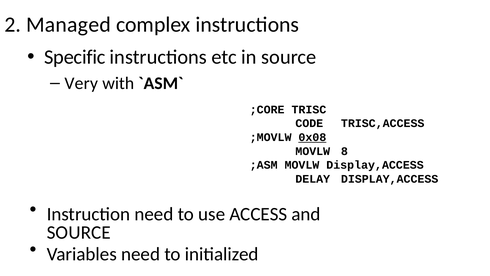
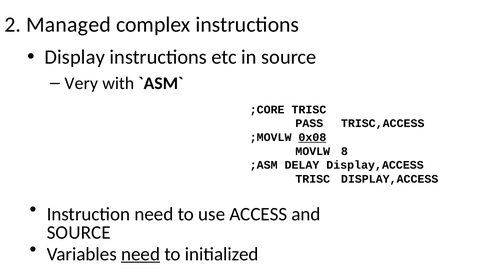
Specific: Specific -> Display
CODE: CODE -> PASS
;ASM MOVLW: MOVLW -> DELAY
DELAY at (313, 179): DELAY -> TRISC
need at (141, 254) underline: none -> present
